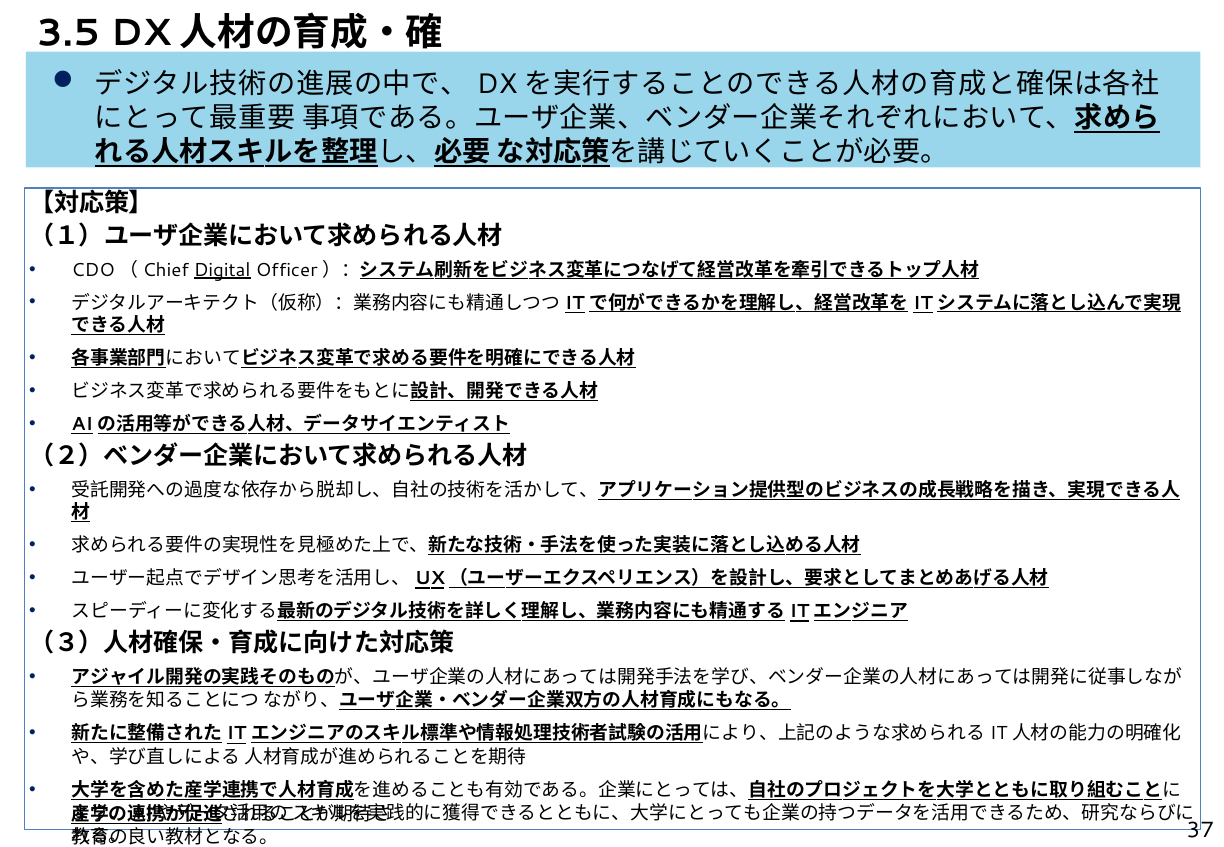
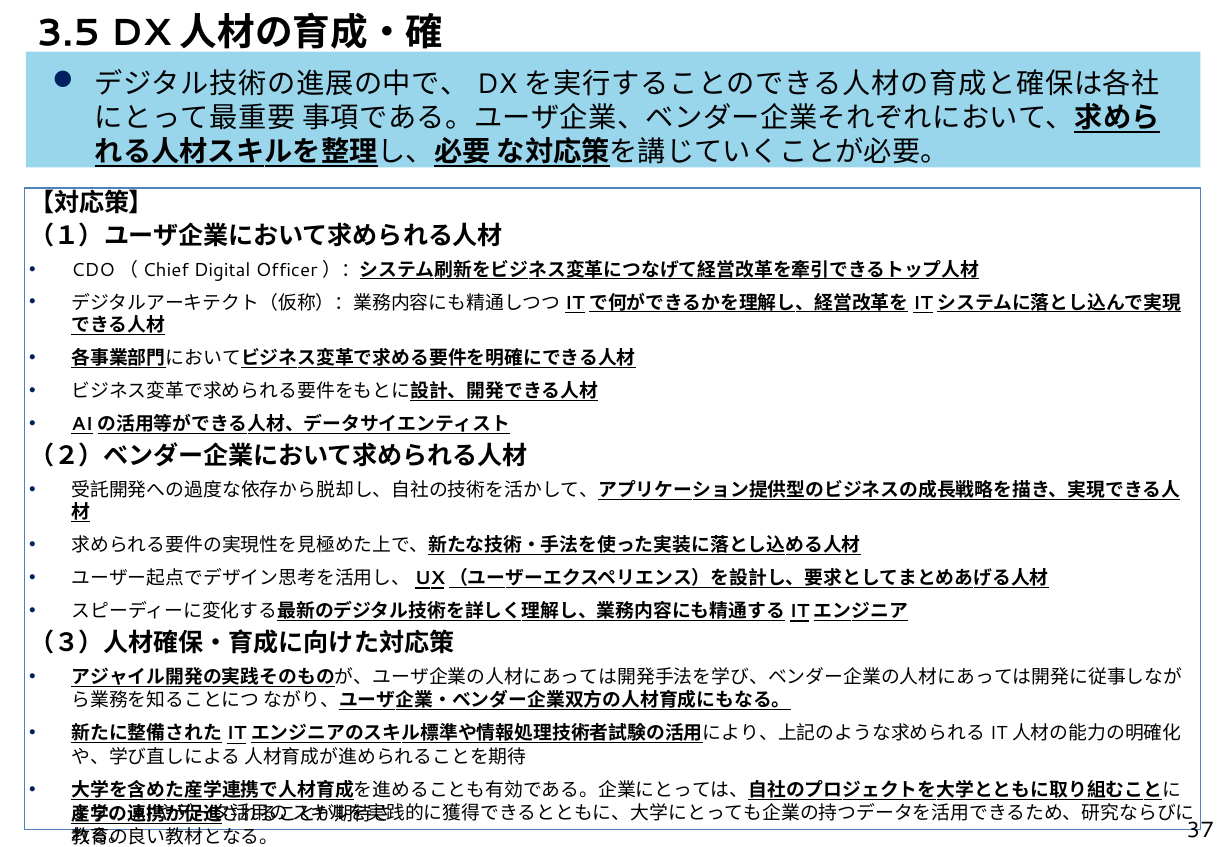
Digital underline: present -> none
